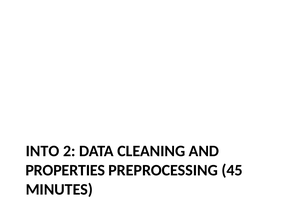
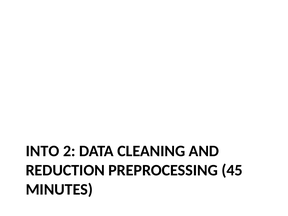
PROPERTIES: PROPERTIES -> REDUCTION
